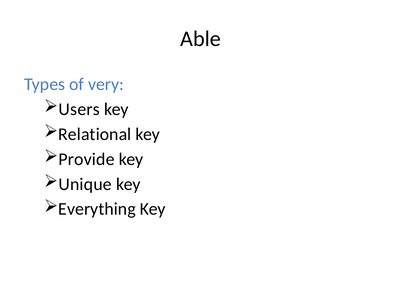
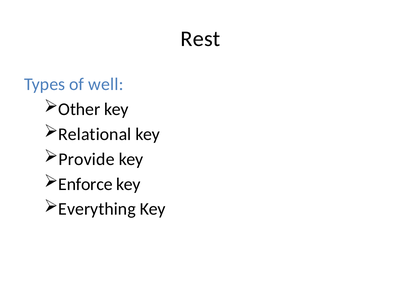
Able: Able -> Rest
very: very -> well
Users: Users -> Other
Unique: Unique -> Enforce
